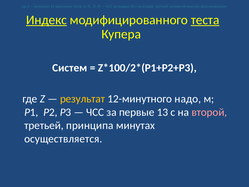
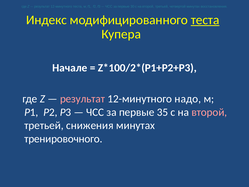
Индекс underline: present -> none
Систем: Систем -> Начале
результат at (83, 99) colour: yellow -> pink
13: 13 -> 35
принципа: принципа -> снижения
осуществляется: осуществляется -> тренировочного
